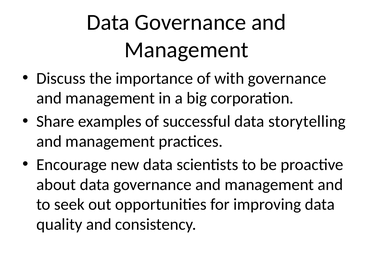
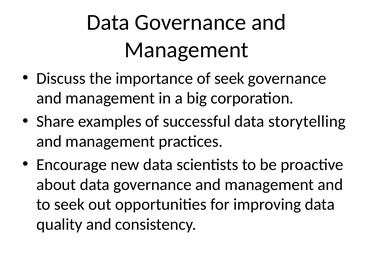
of with: with -> seek
